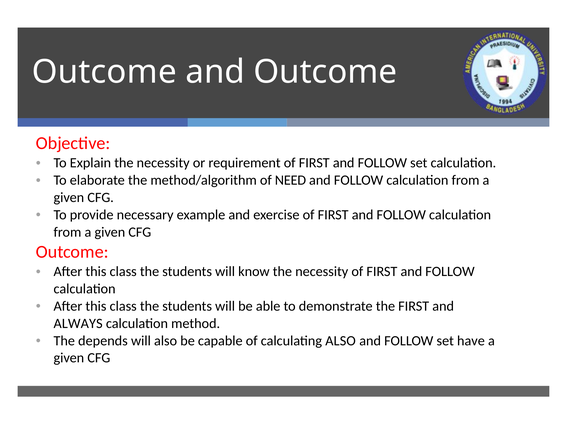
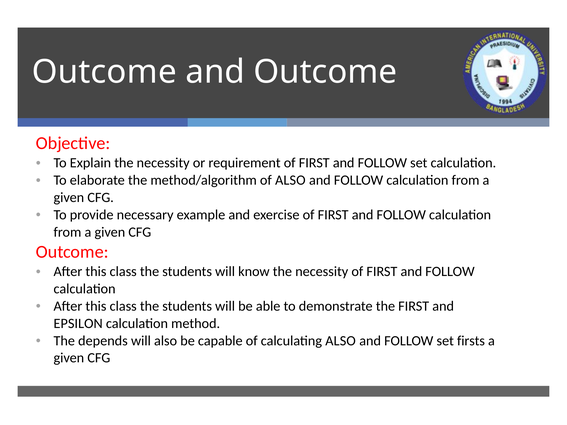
of NEED: NEED -> ALSO
ALWAYS: ALWAYS -> EPSILON
have: have -> firsts
